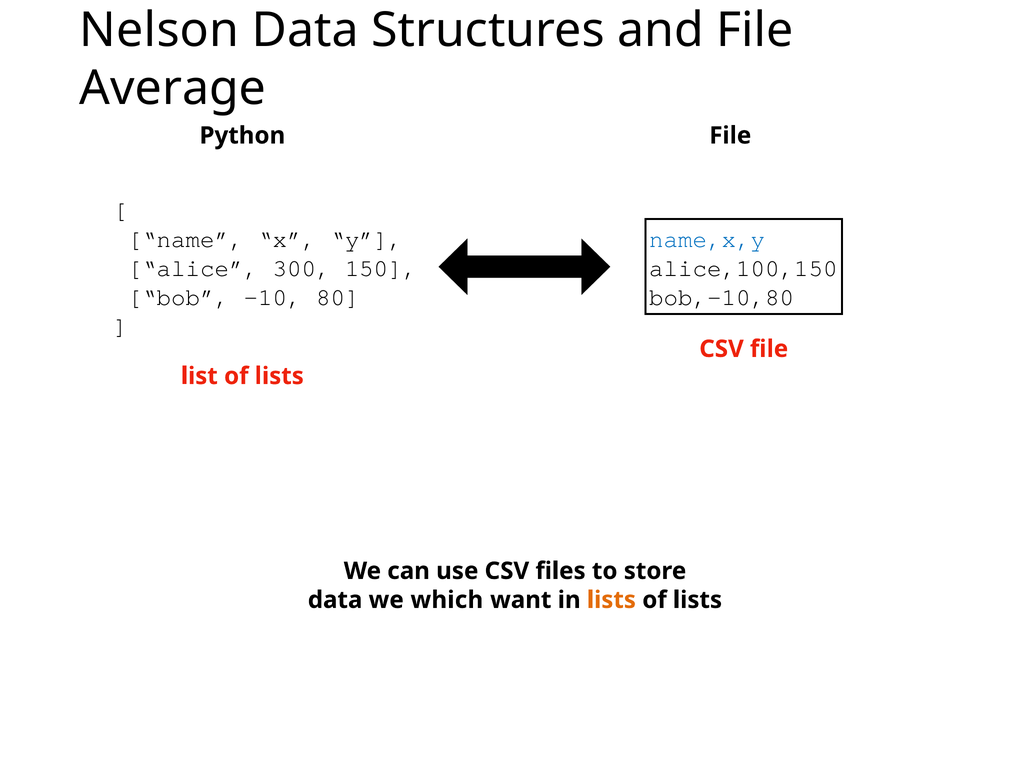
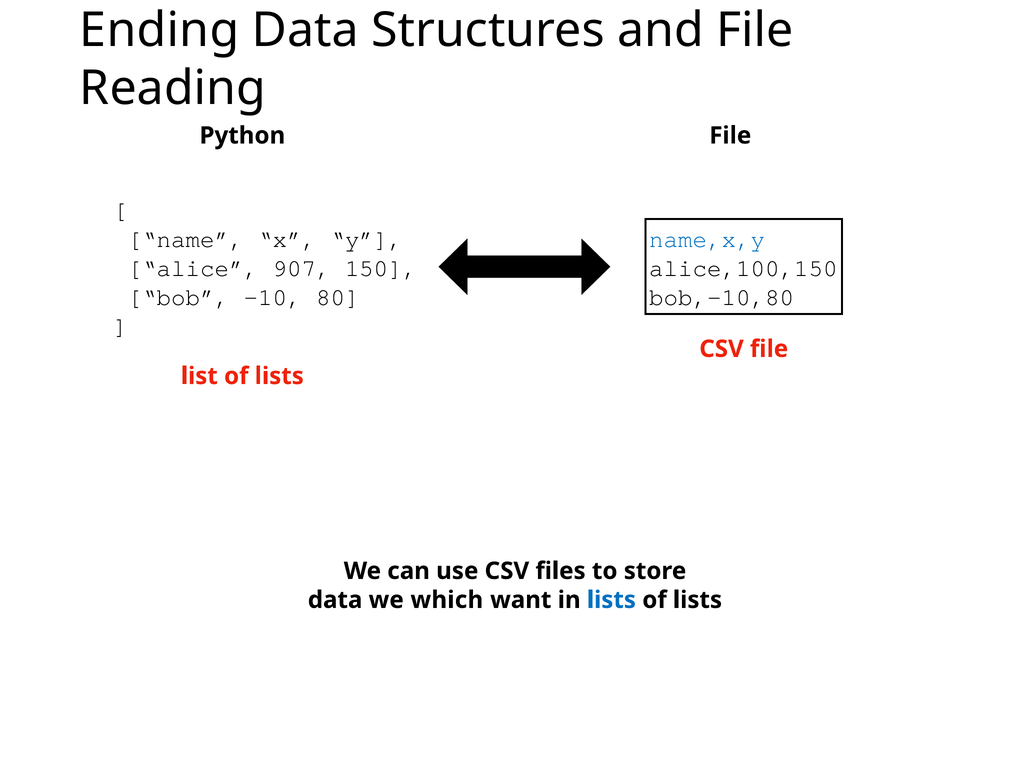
Nelson: Nelson -> Ending
Average: Average -> Reading
300: 300 -> 907
lists at (611, 600) colour: orange -> blue
